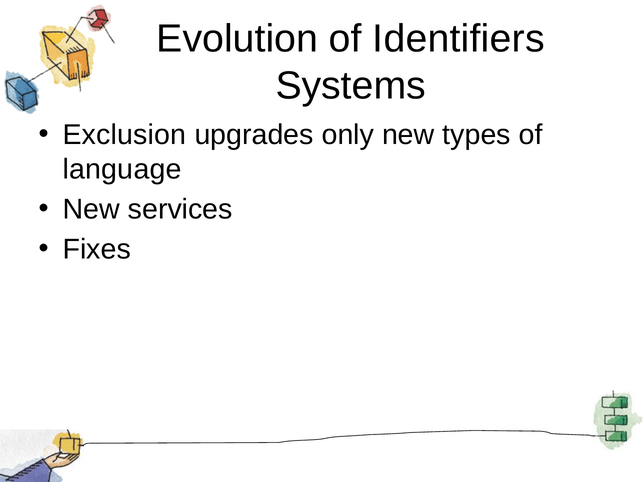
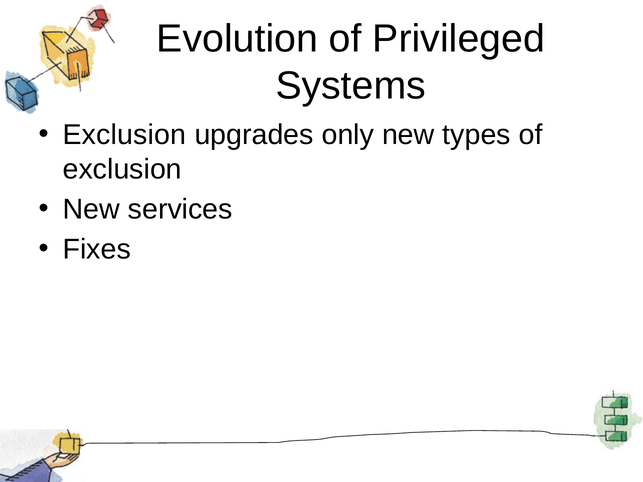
Identifiers: Identifiers -> Privileged
language at (122, 169): language -> exclusion
